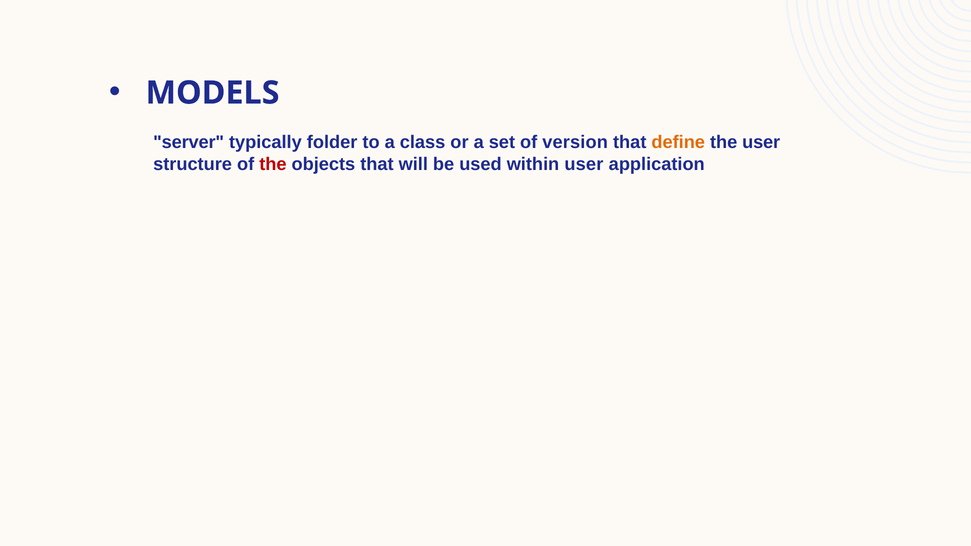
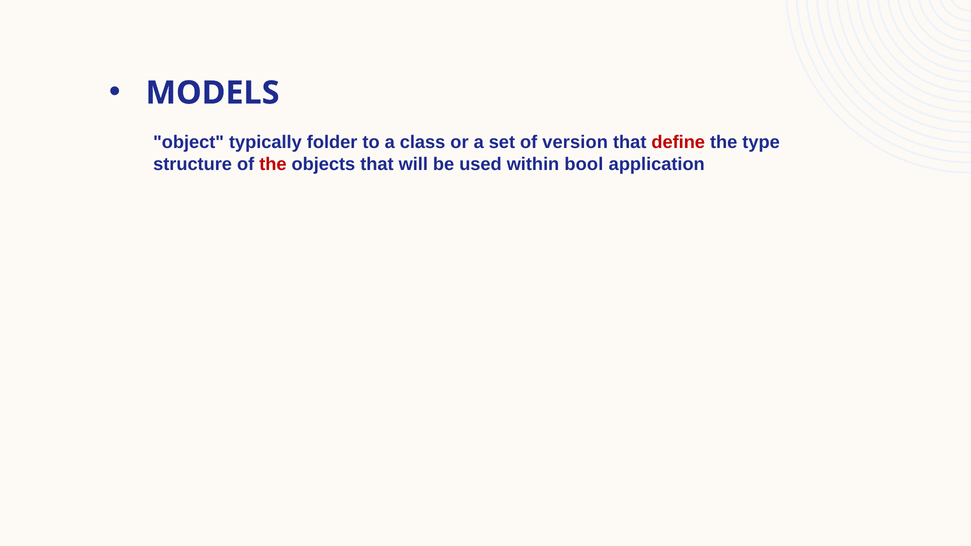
server: server -> object
define colour: orange -> red
the user: user -> type
within user: user -> bool
